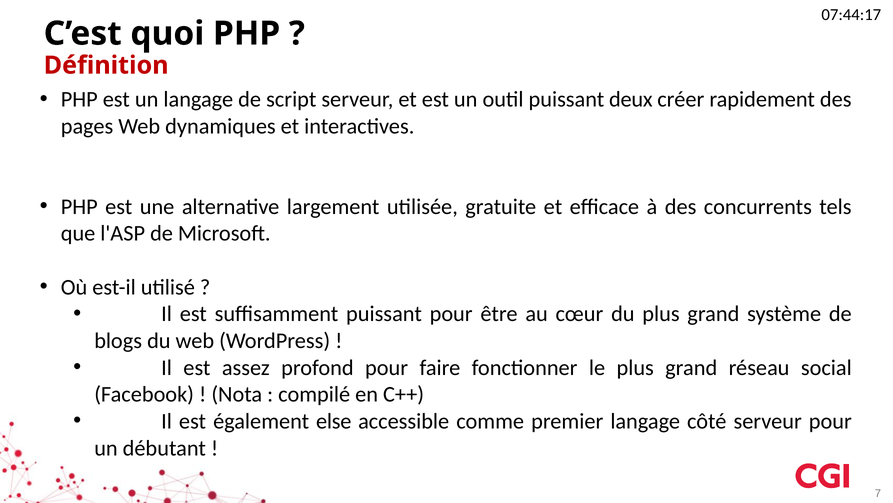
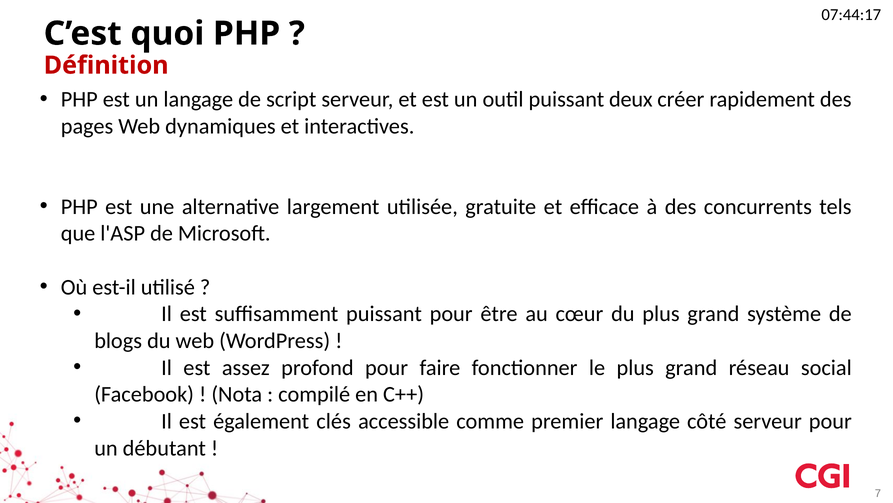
else: else -> clés
